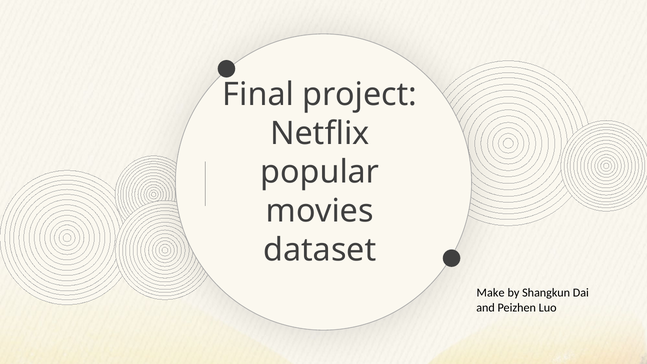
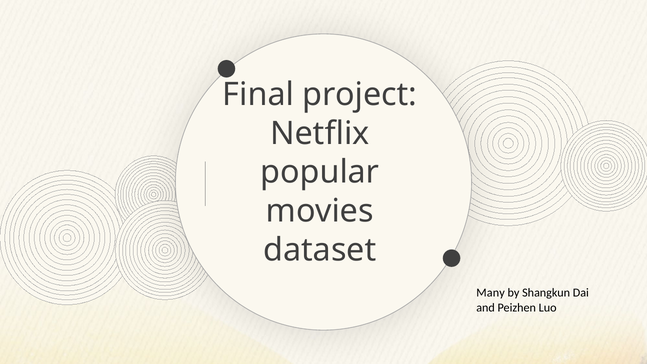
Make: Make -> Many
